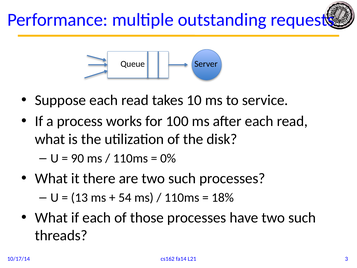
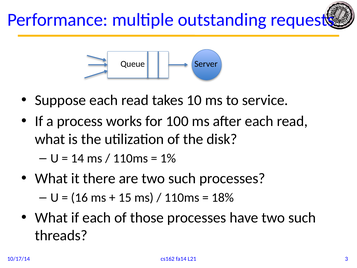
90: 90 -> 14
0%: 0% -> 1%
13: 13 -> 16
54: 54 -> 15
